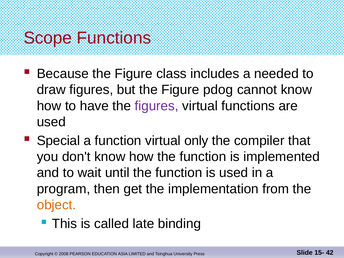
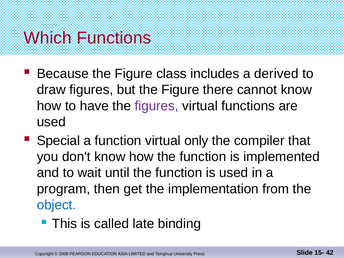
Scope: Scope -> Which
needed: needed -> derived
pdog: pdog -> there
object colour: orange -> blue
